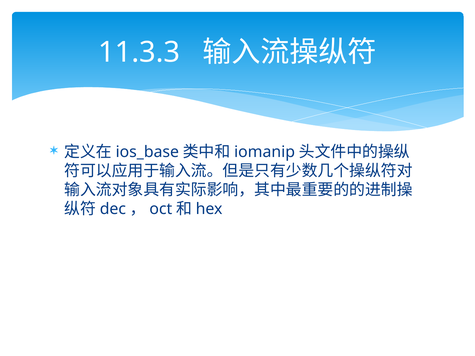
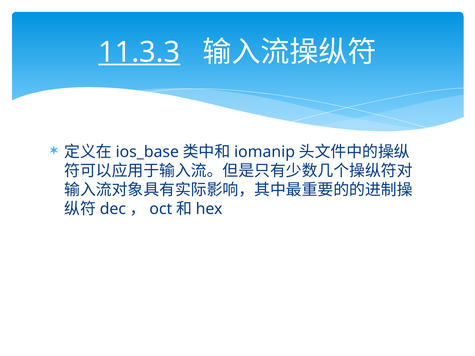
11.3.3 underline: none -> present
